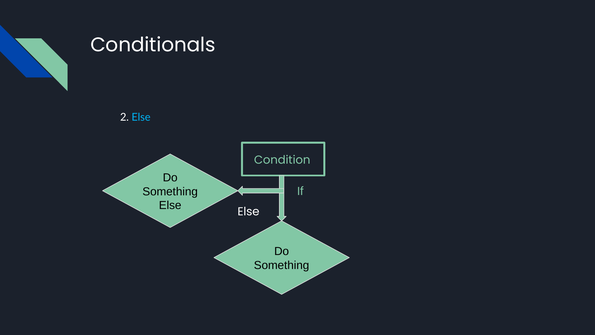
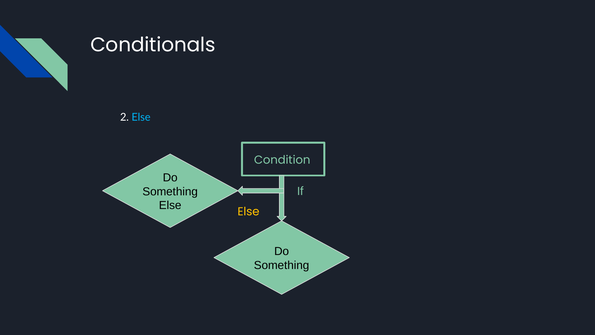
Else at (249, 211) colour: white -> yellow
